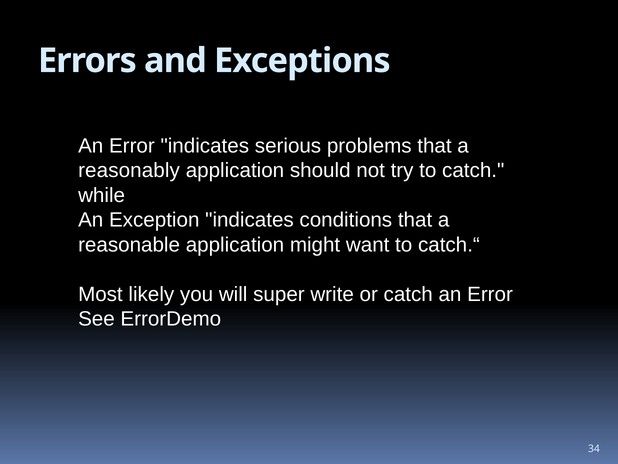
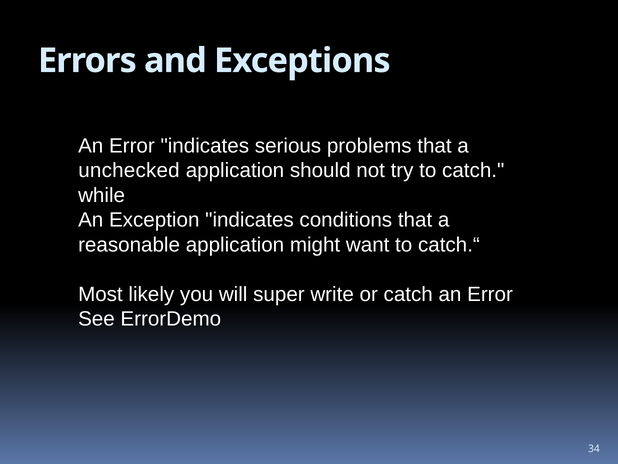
reasonably: reasonably -> unchecked
